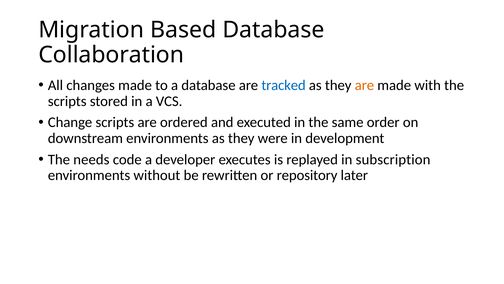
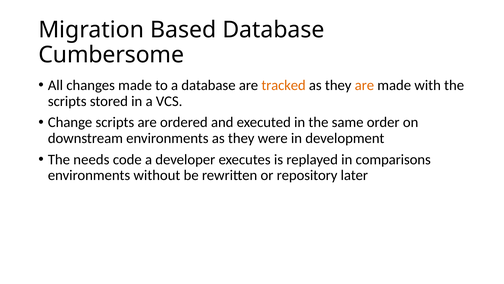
Collaboration: Collaboration -> Cumbersome
tracked colour: blue -> orange
subscription: subscription -> comparisons
